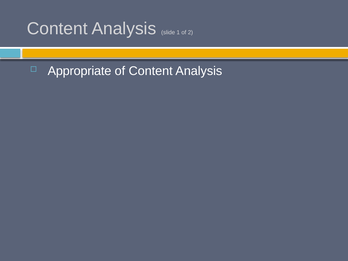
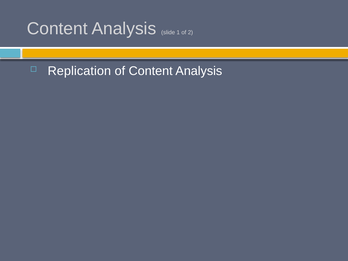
Appropriate: Appropriate -> Replication
